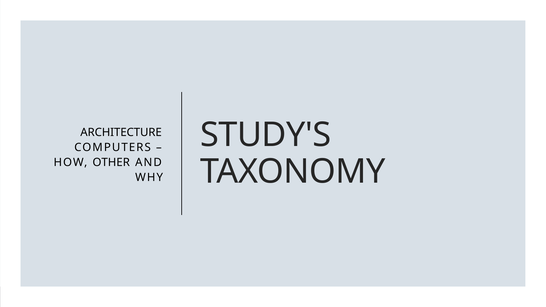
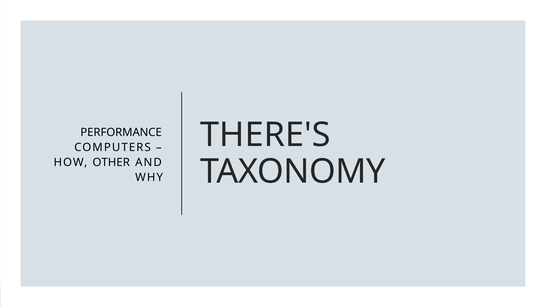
STUDY'S: STUDY'S -> THERE'S
ARCHITECTURE: ARCHITECTURE -> PERFORMANCE
